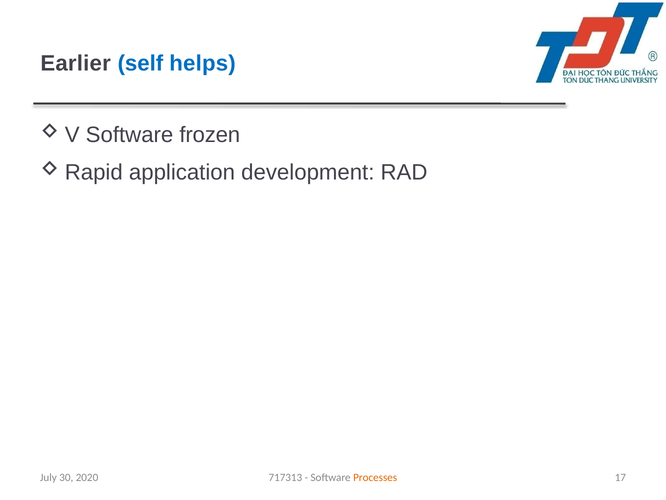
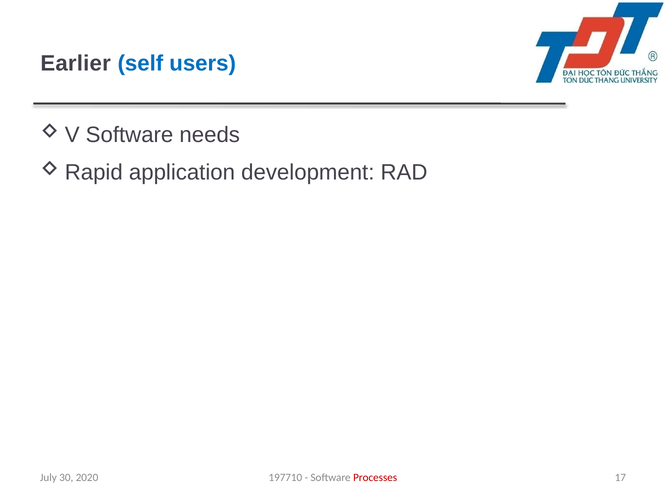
helps: helps -> users
frozen: frozen -> needs
717313: 717313 -> 197710
Processes colour: orange -> red
